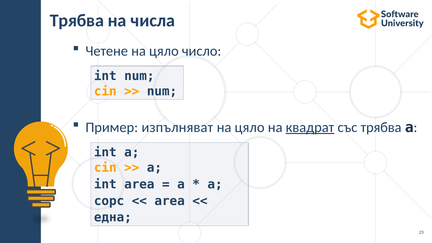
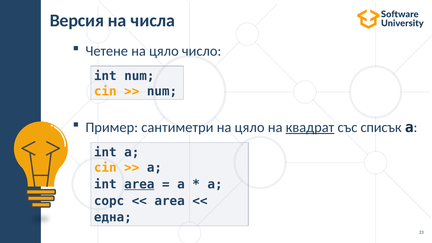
Трябва at (77, 20): Трябва -> Версия
изпълняват: изпълняват -> сантиметри
със трябва: трябва -> списък
area at (139, 184) underline: none -> present
